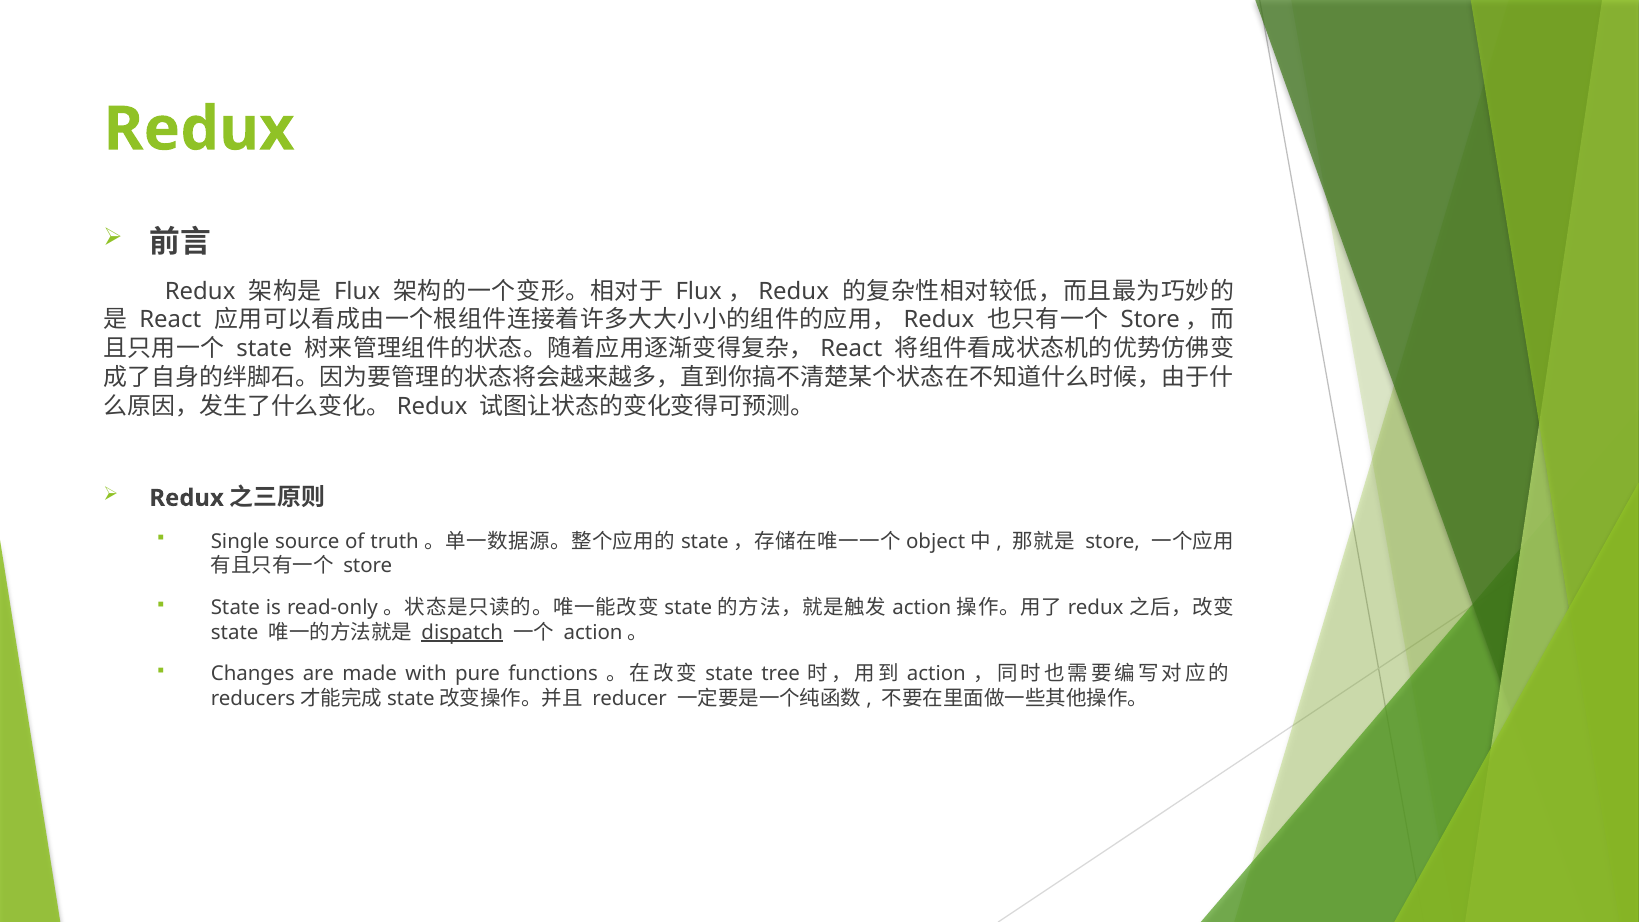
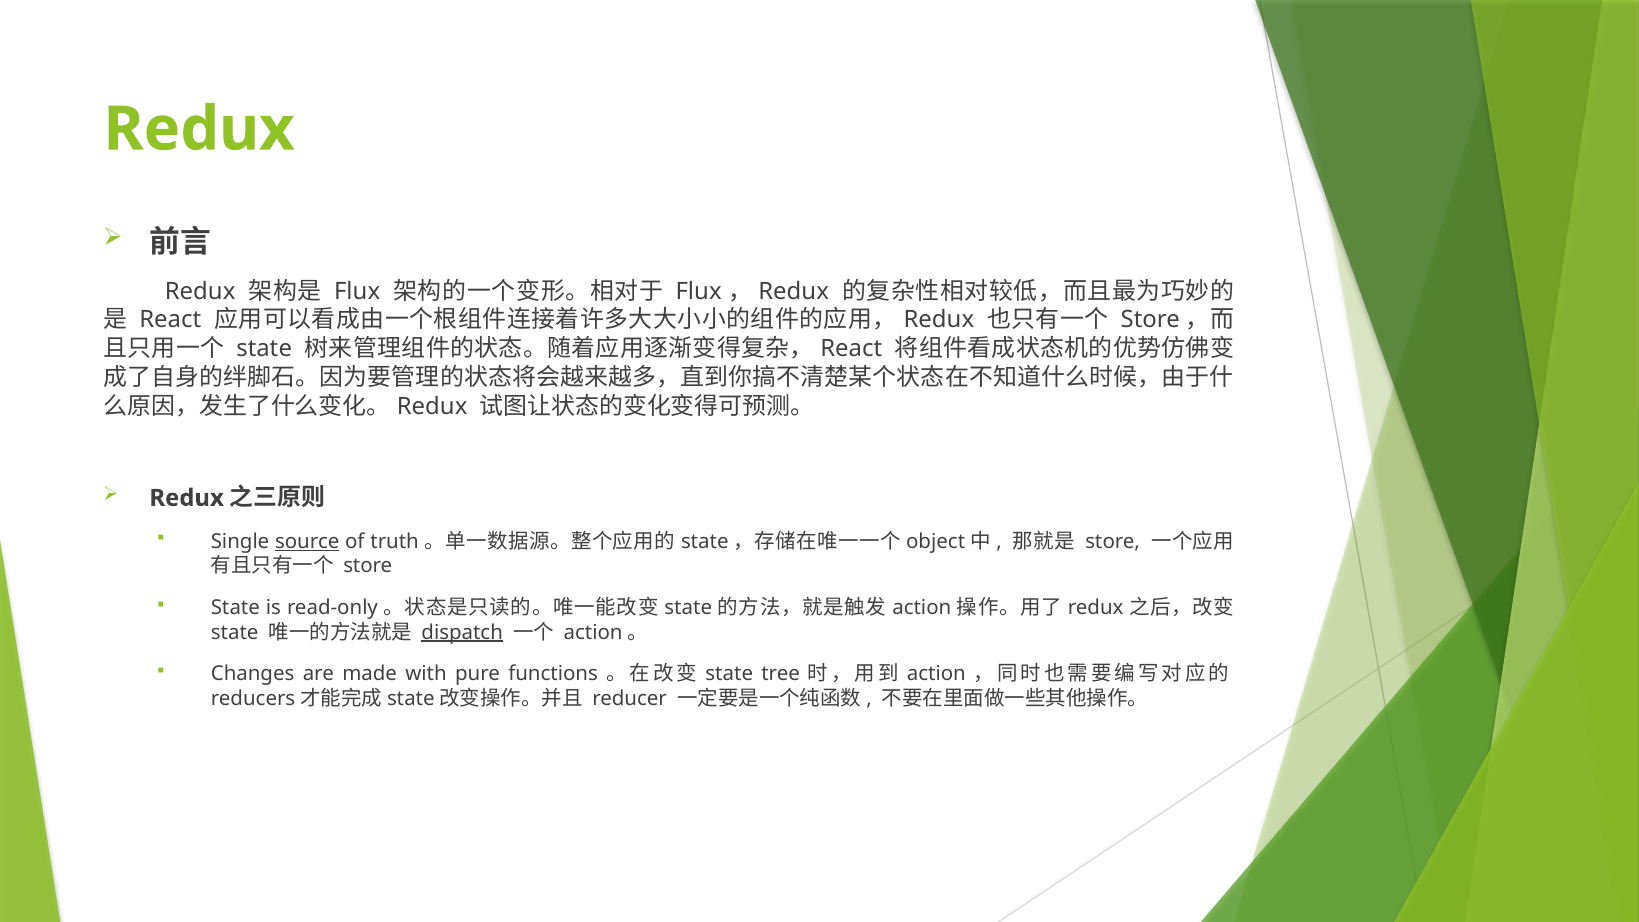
source underline: none -> present
